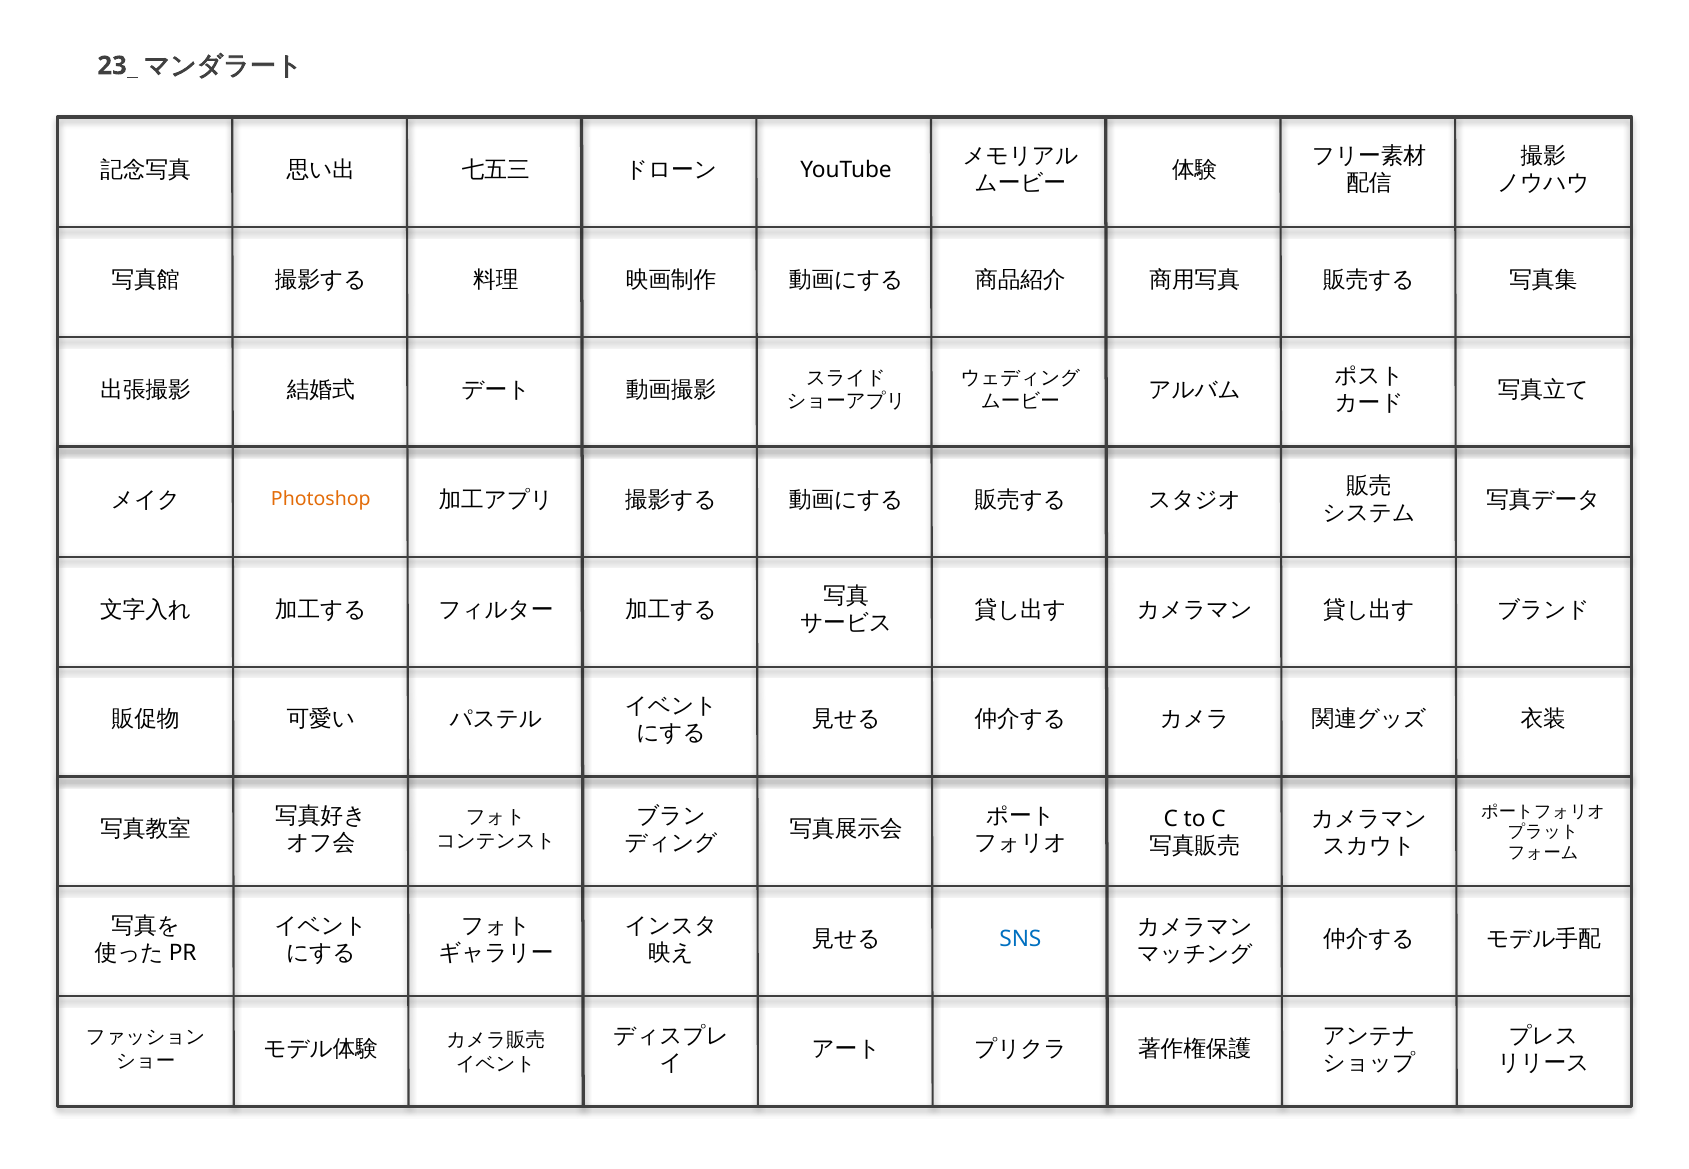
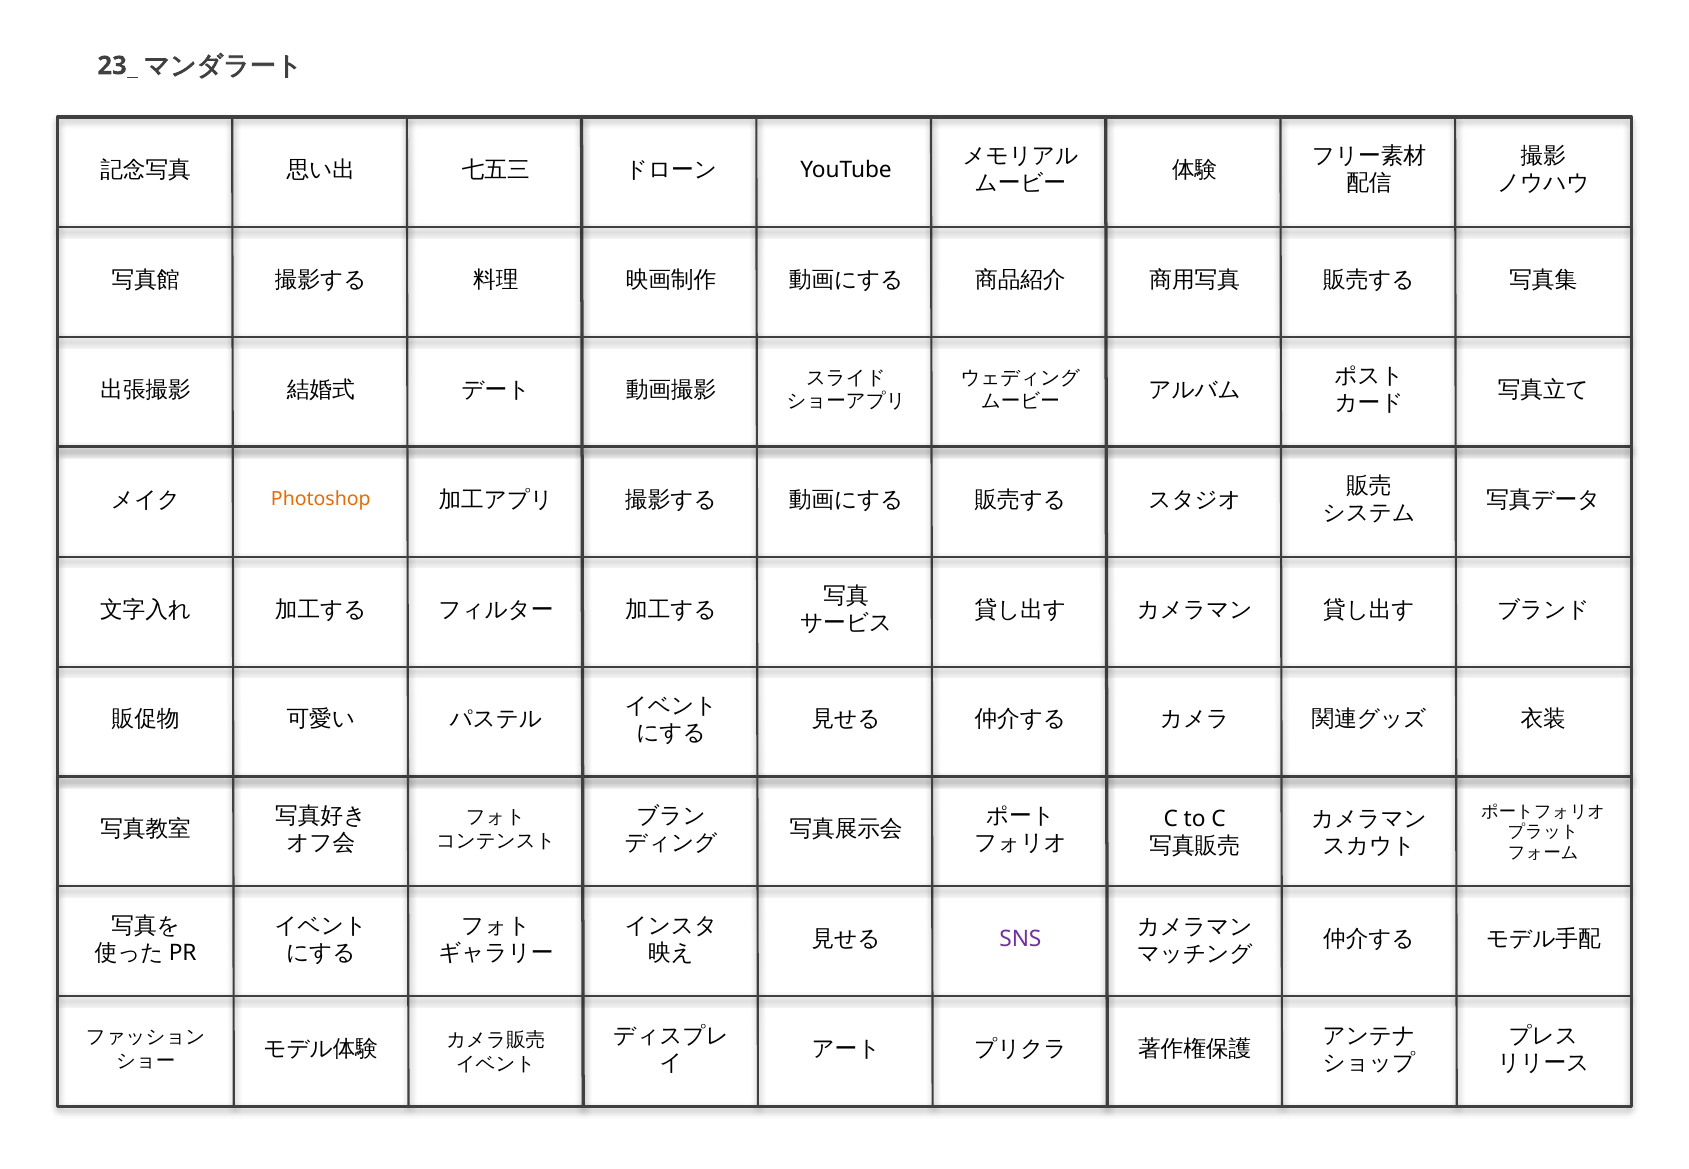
SNS colour: blue -> purple
